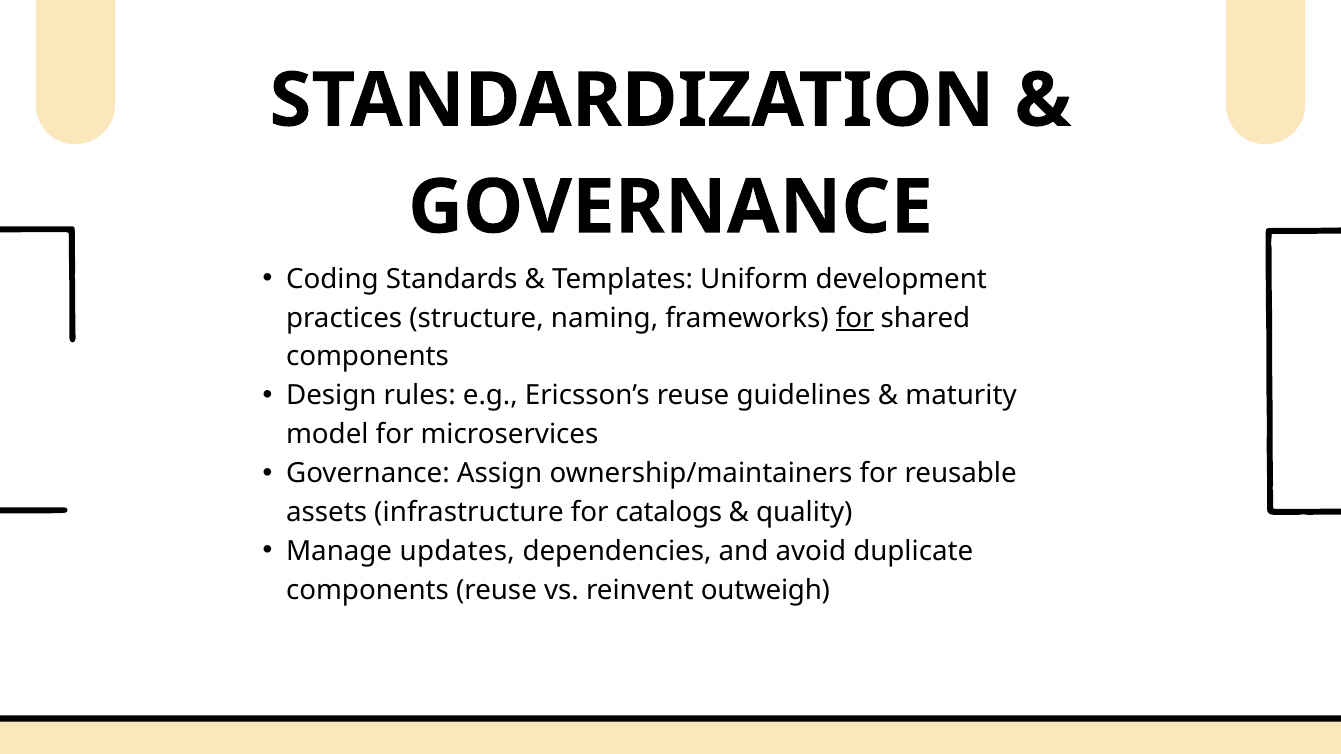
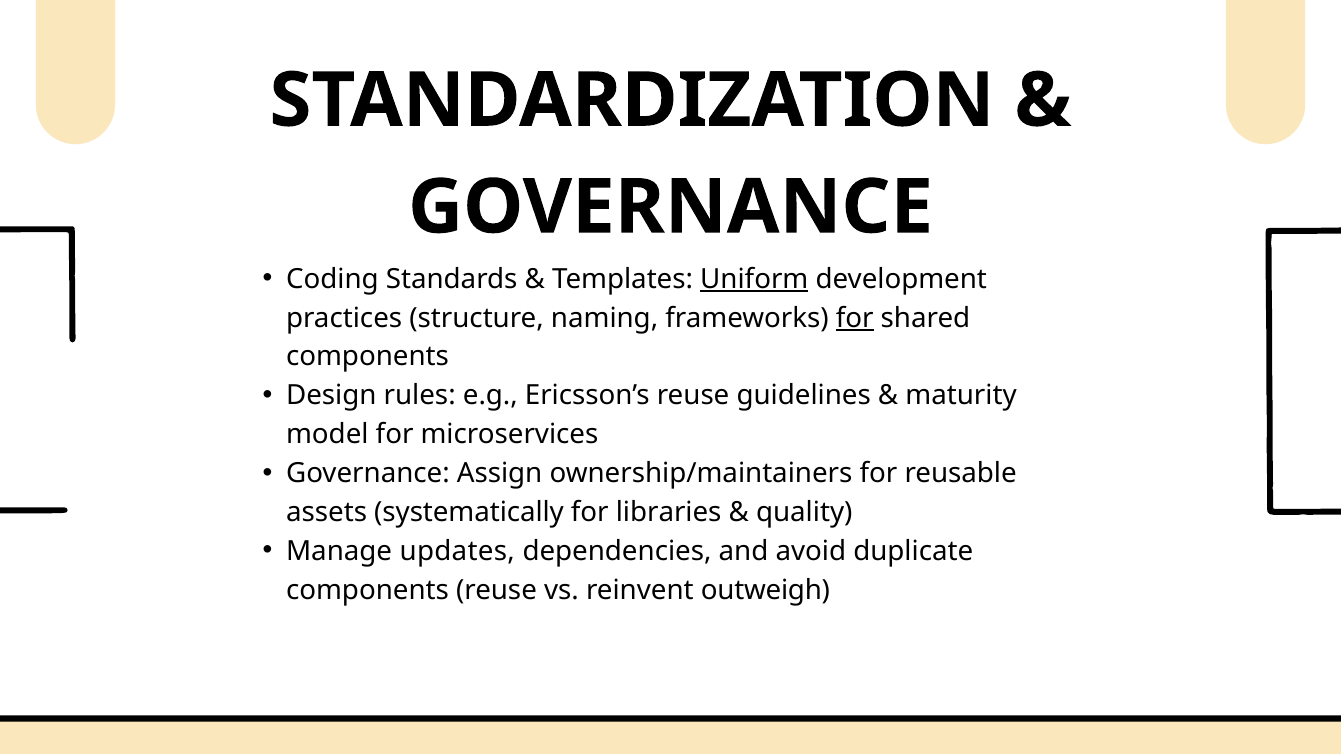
Uniform underline: none -> present
infrastructure: infrastructure -> systematically
catalogs: catalogs -> libraries
